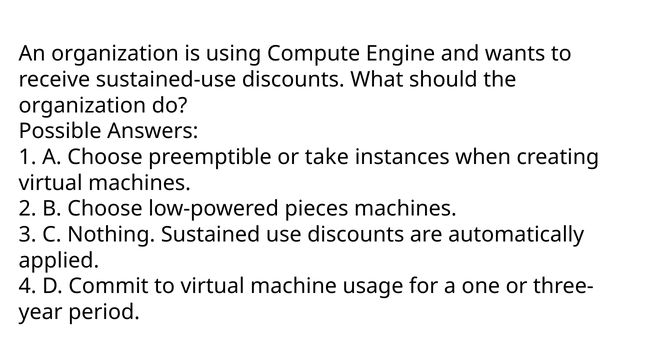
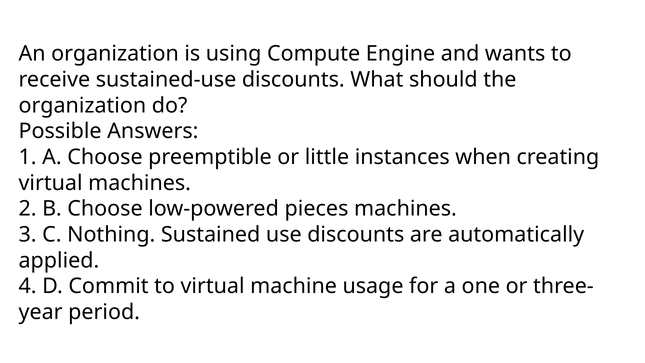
take: take -> little
